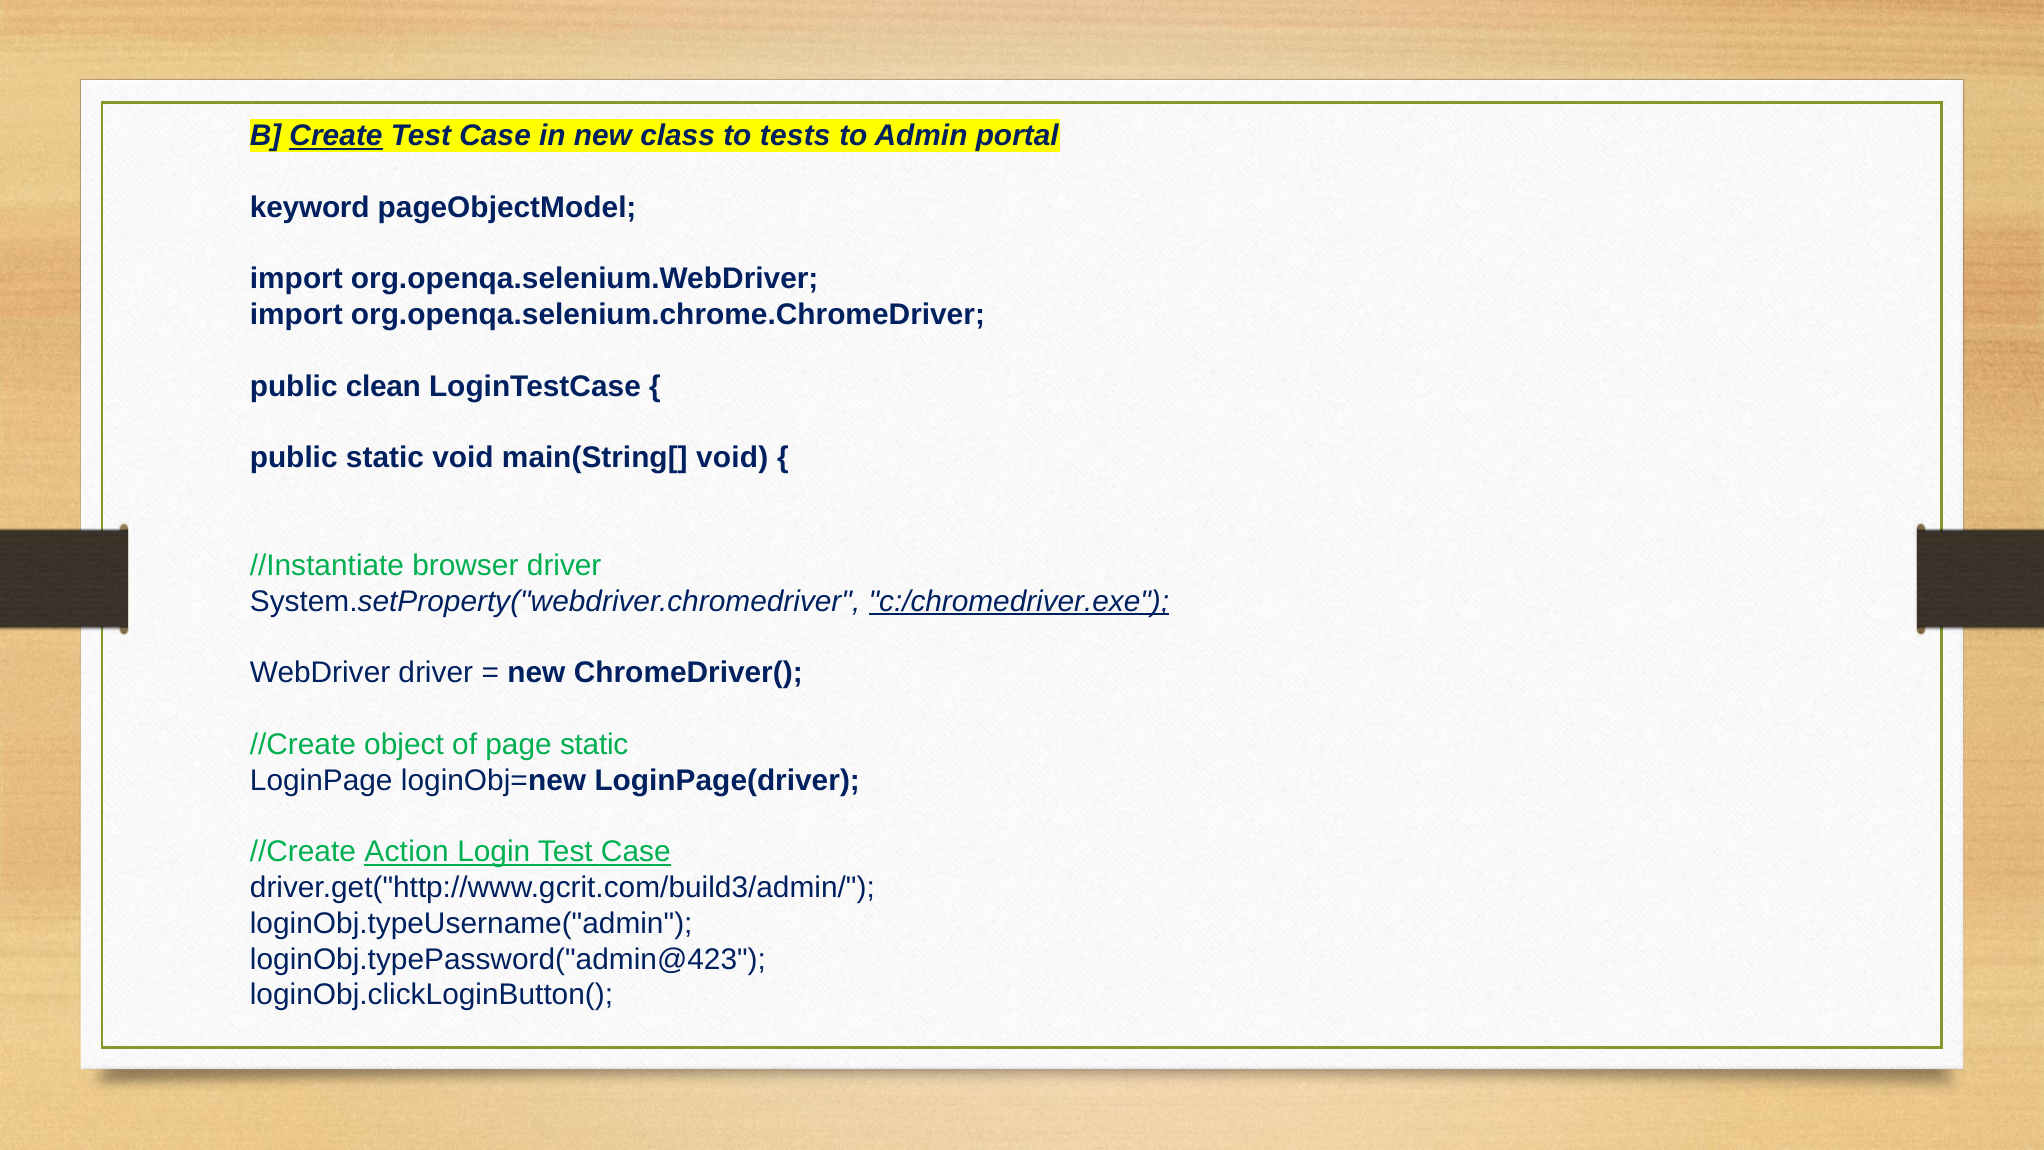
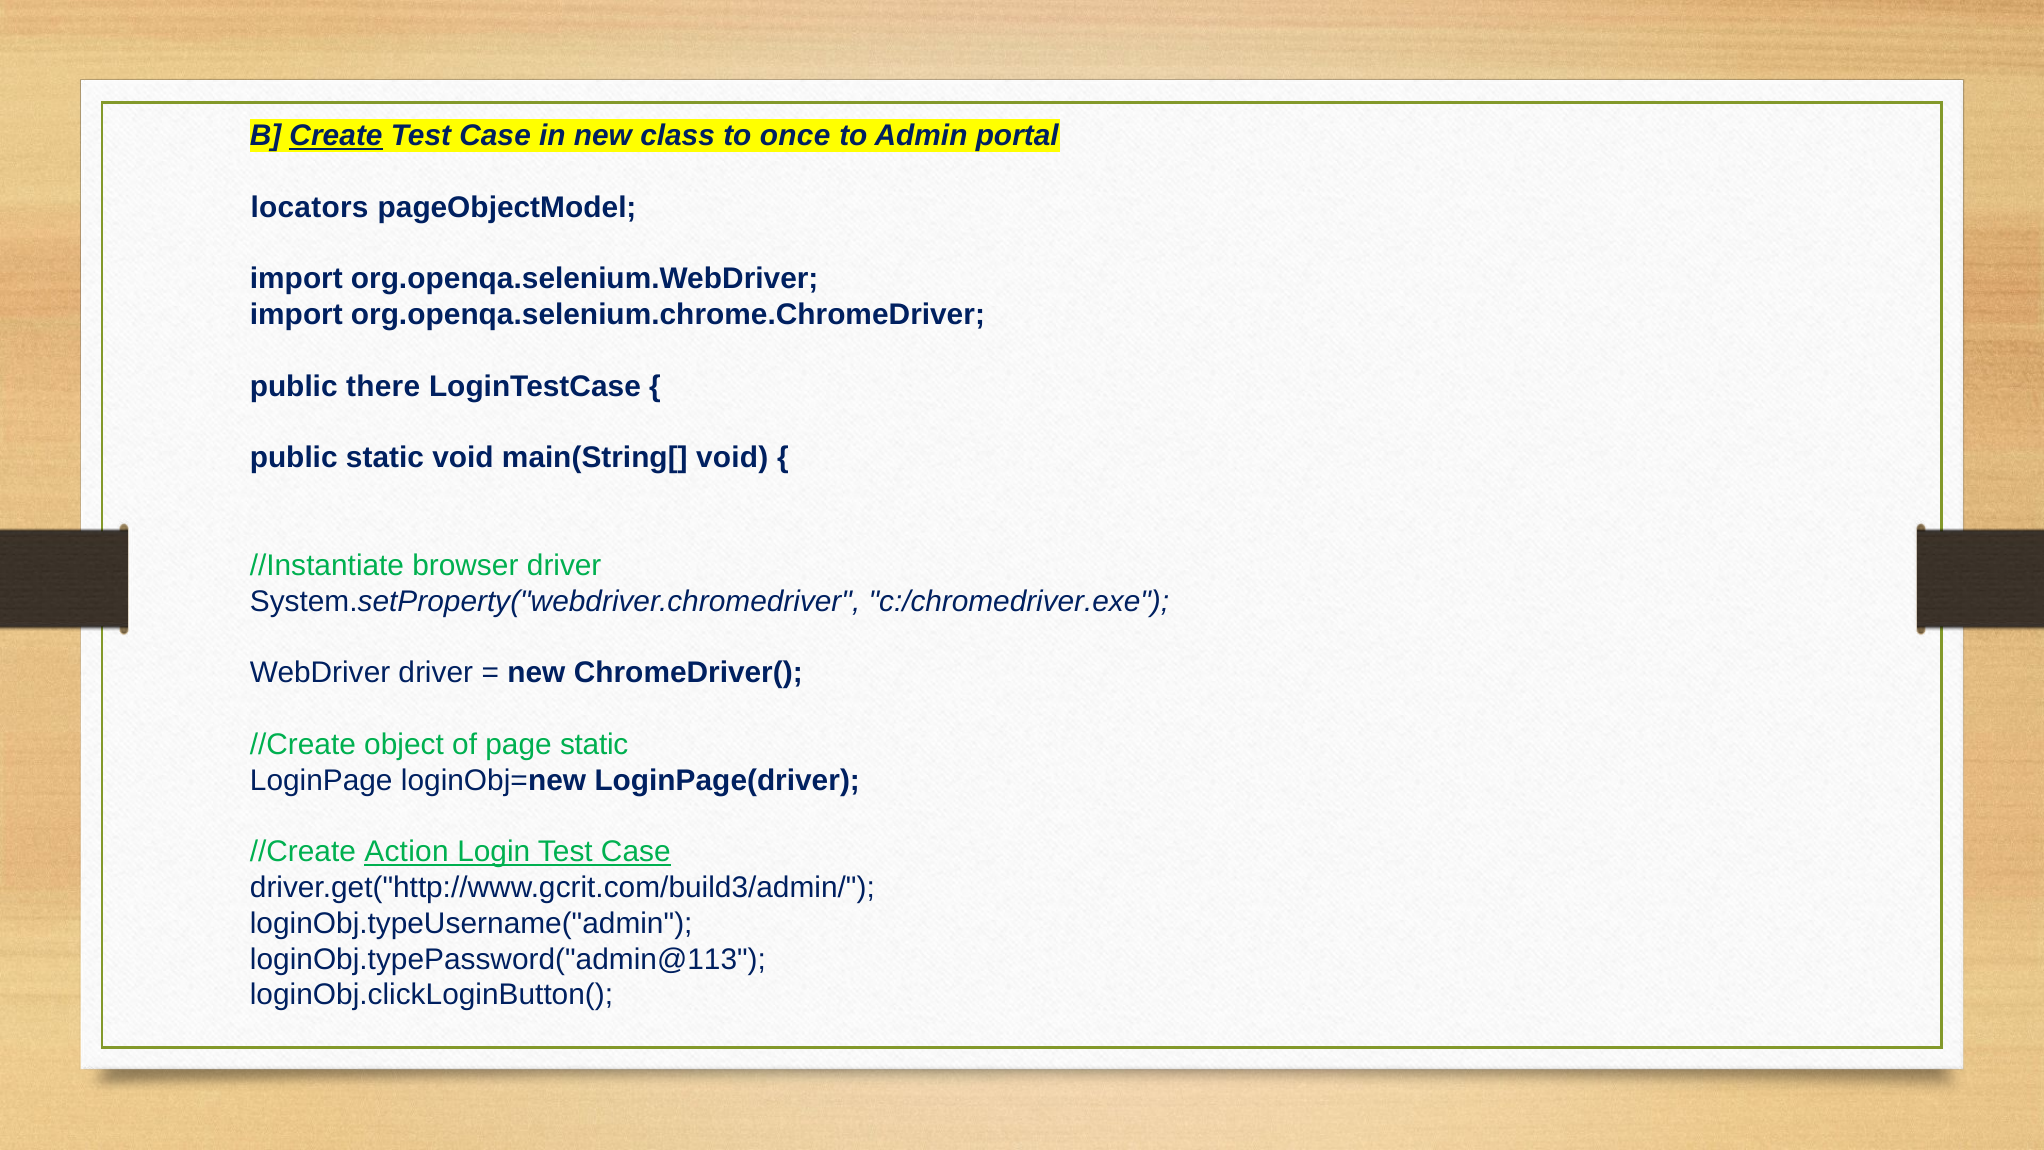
tests: tests -> once
keyword: keyword -> locators
clean: clean -> there
c:/chromedriver.exe underline: present -> none
loginObj.typePassword("admin@423: loginObj.typePassword("admin@423 -> loginObj.typePassword("admin@113
